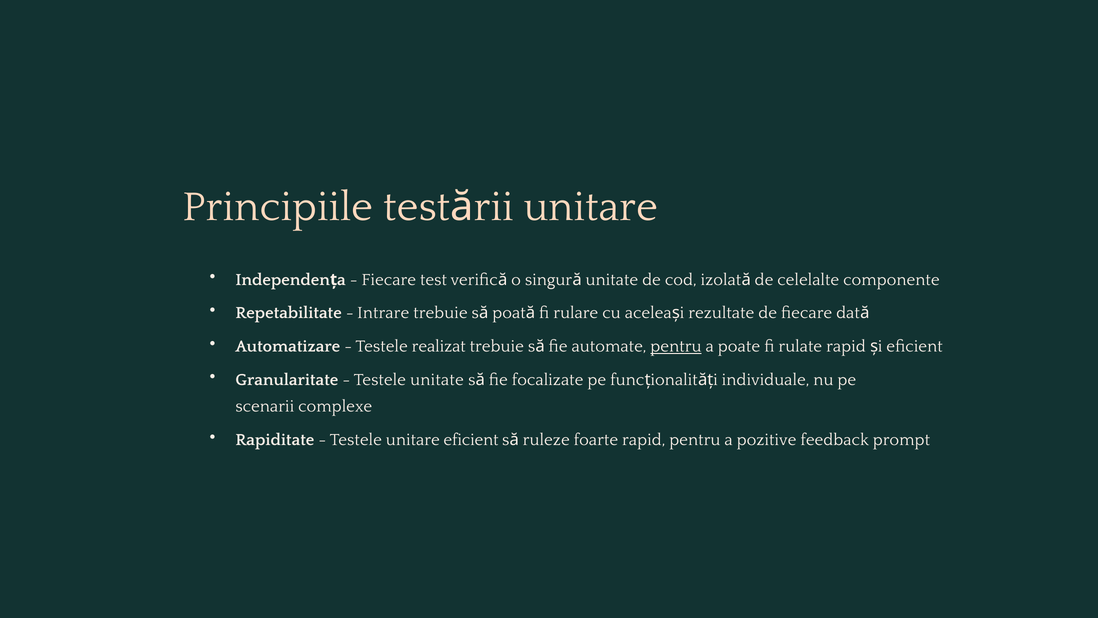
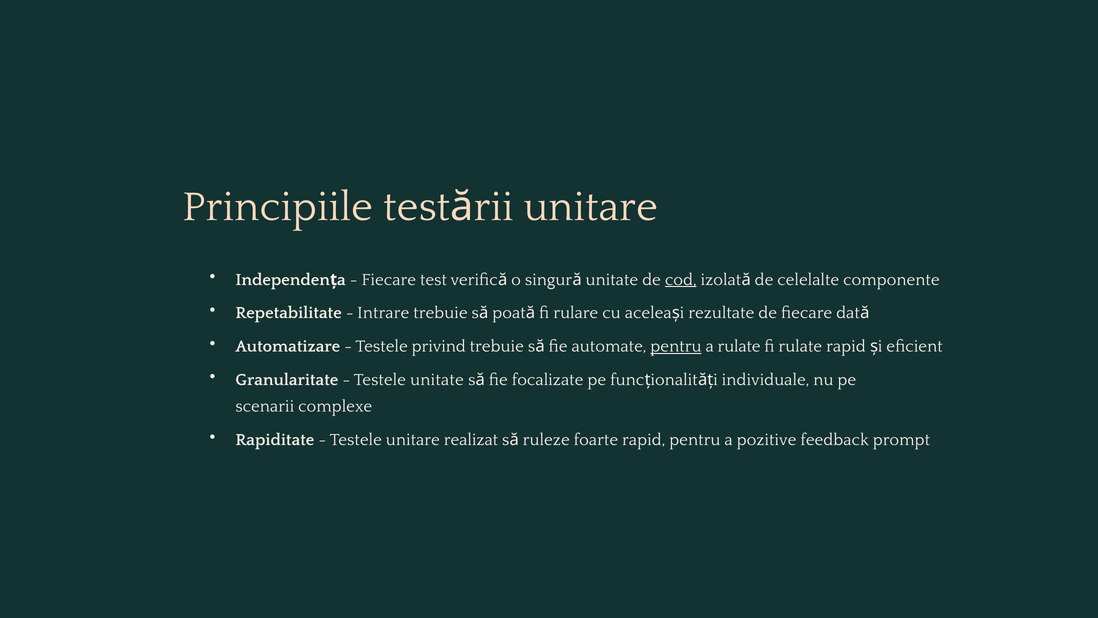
cod underline: none -> present
realizat: realizat -> privind
a poate: poate -> rulate
unitare eficient: eficient -> realizat
